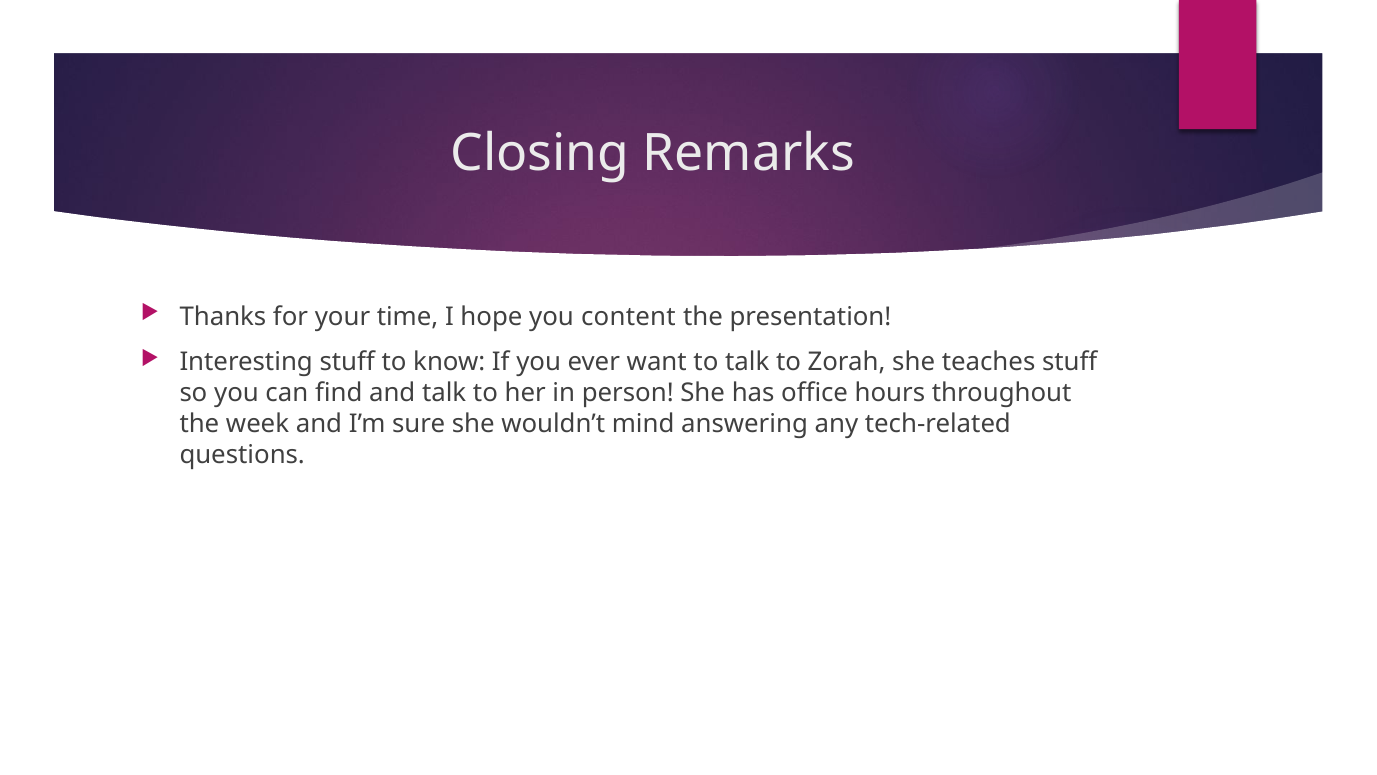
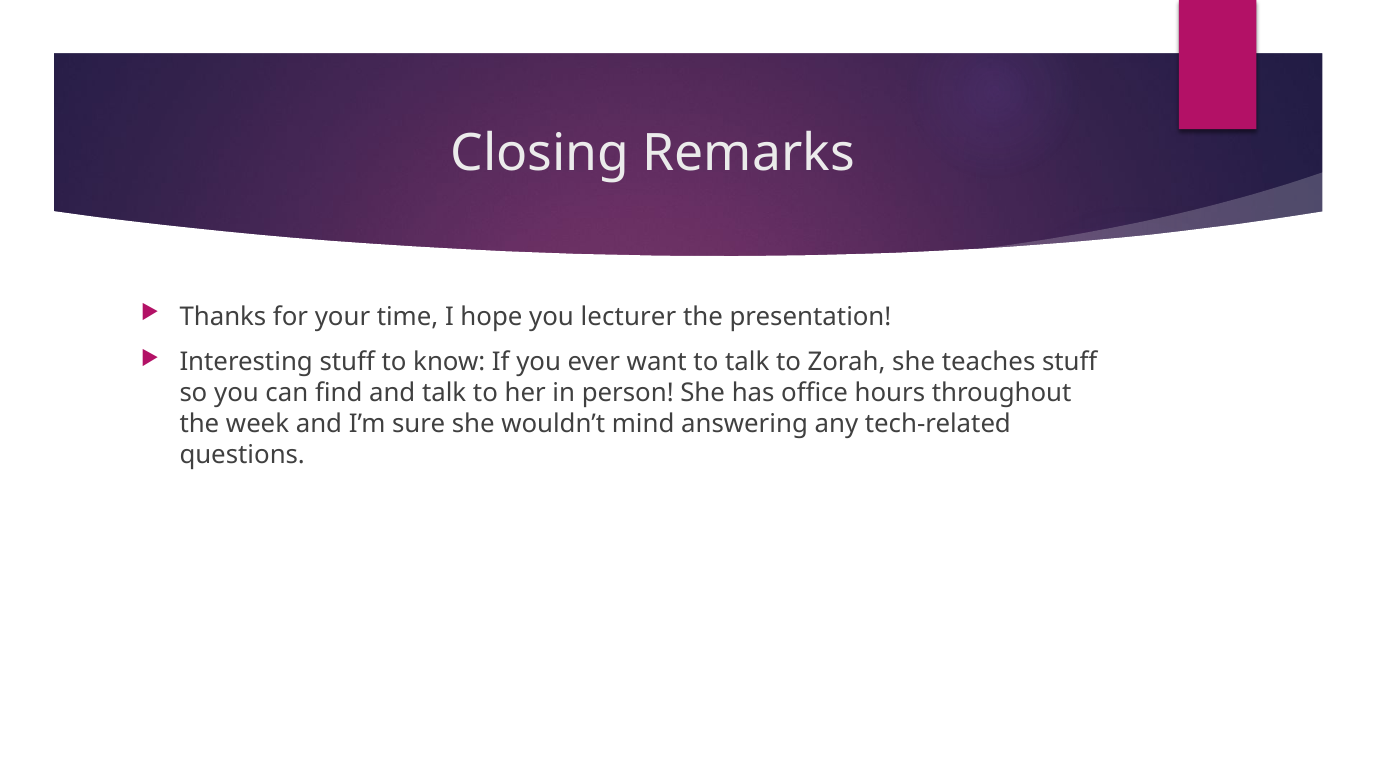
content: content -> lecturer
